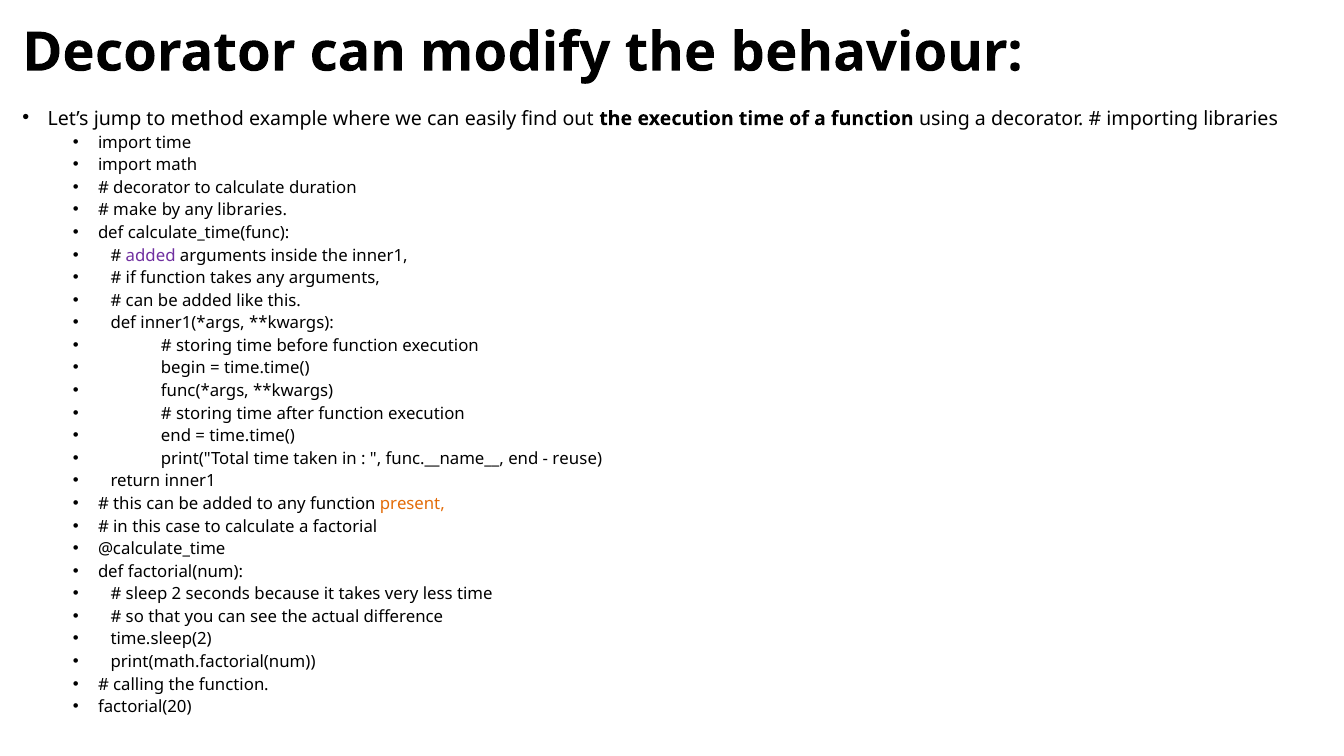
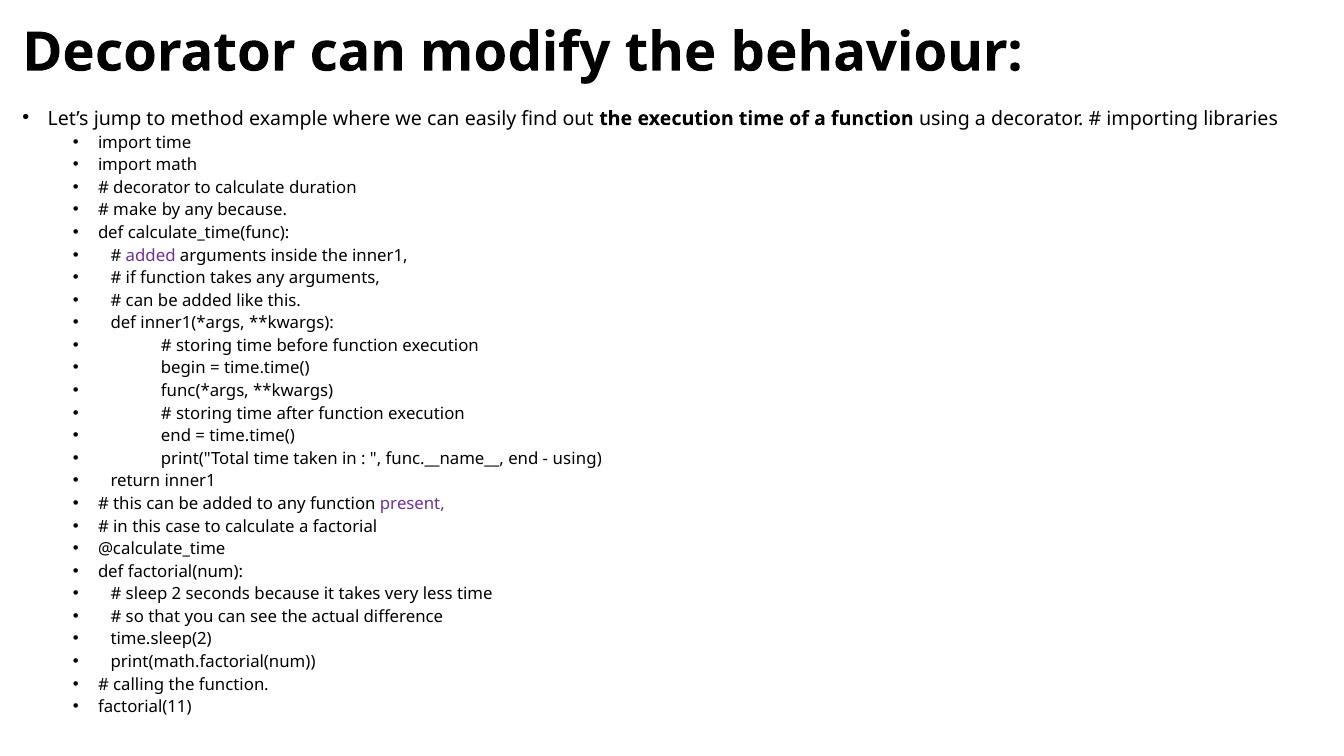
any libraries: libraries -> because
reuse at (577, 459): reuse -> using
present colour: orange -> purple
factorial(20: factorial(20 -> factorial(11
